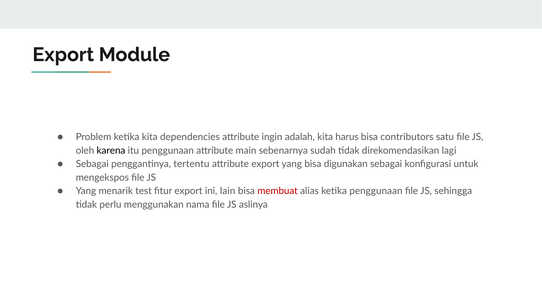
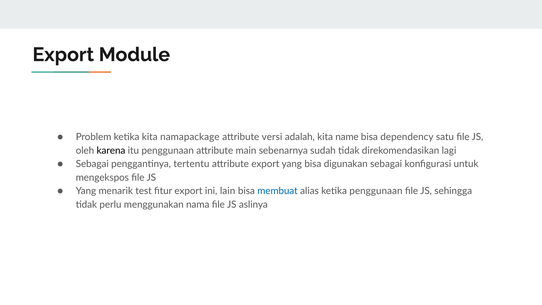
dependencies: dependencies -> namapackage
ingin: ingin -> versi
harus: harus -> name
contributors: contributors -> dependency
membuat colour: red -> blue
